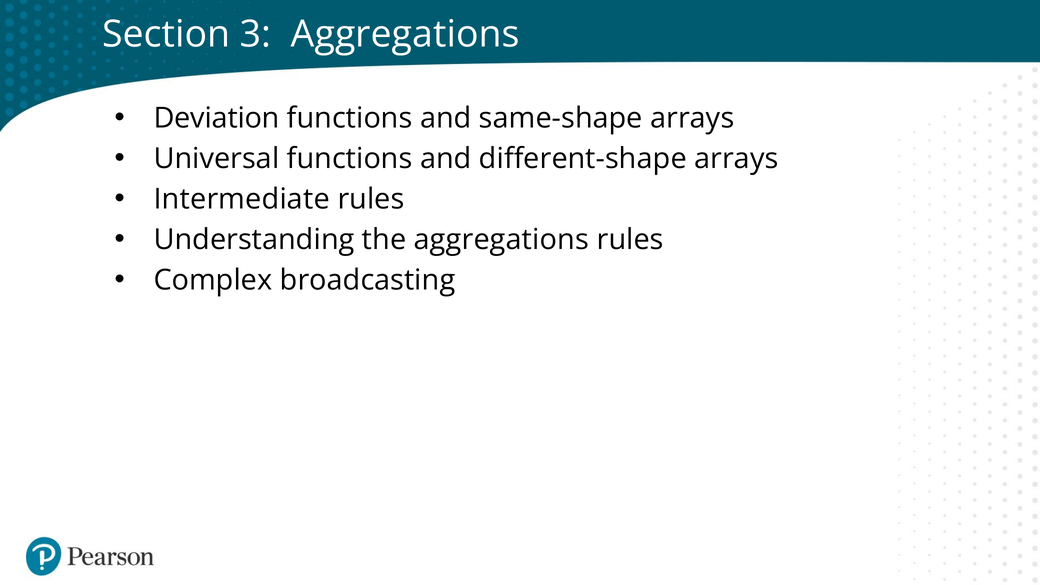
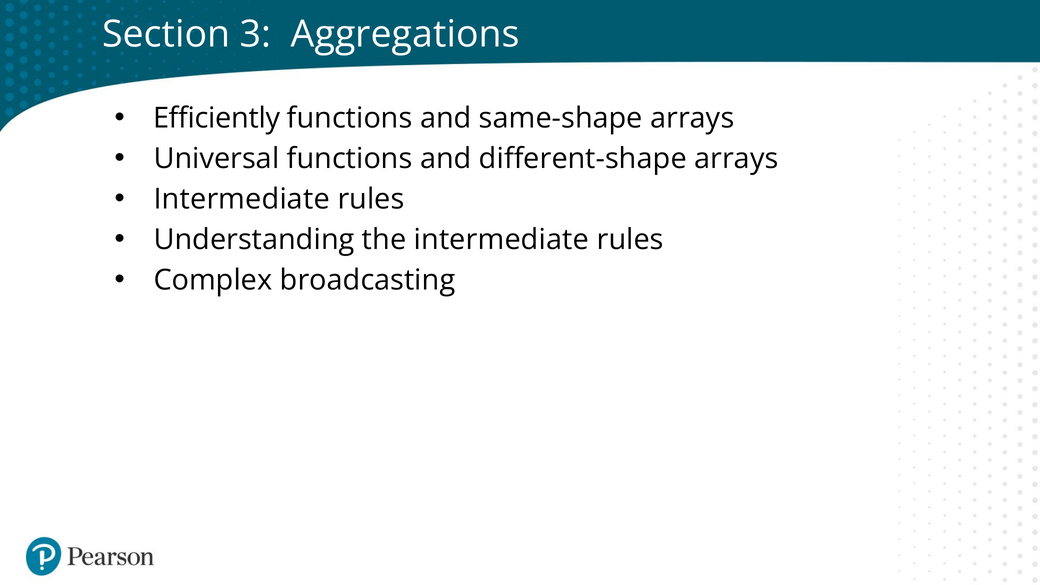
Deviation: Deviation -> Efficiently
the aggregations: aggregations -> intermediate
